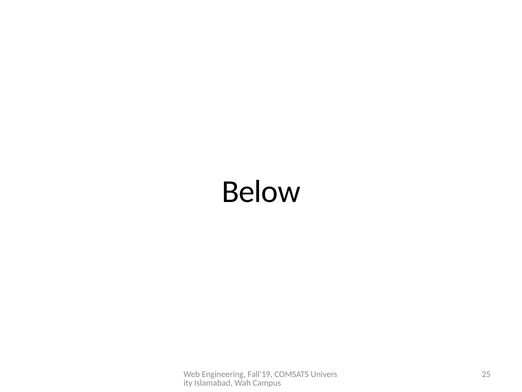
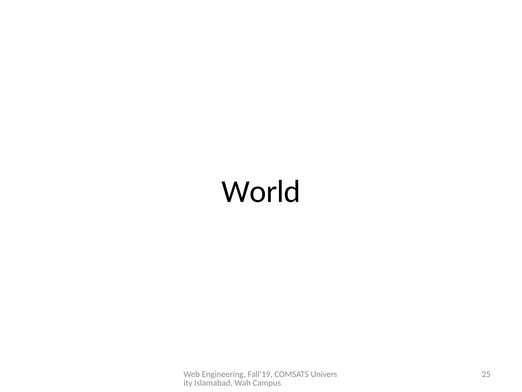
Below: Below -> World
